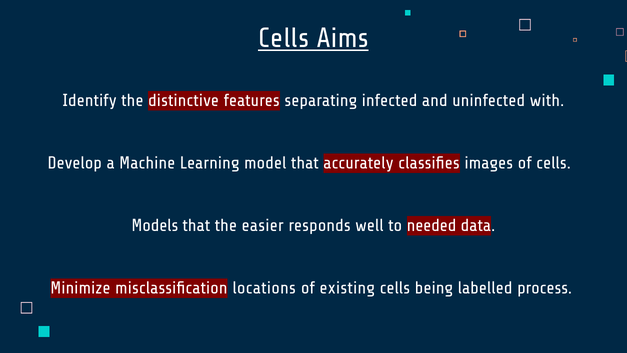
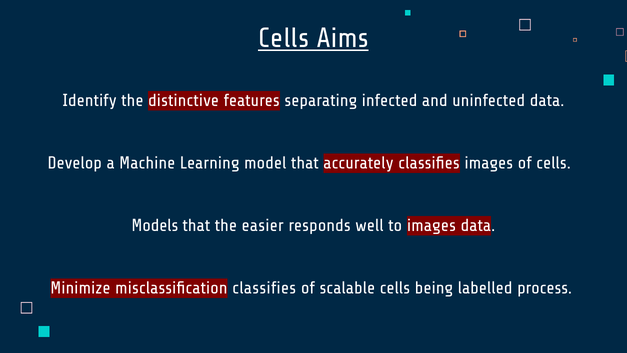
uninfected with: with -> data
to needed: needed -> images
misclassification locations: locations -> classifies
existing: existing -> scalable
